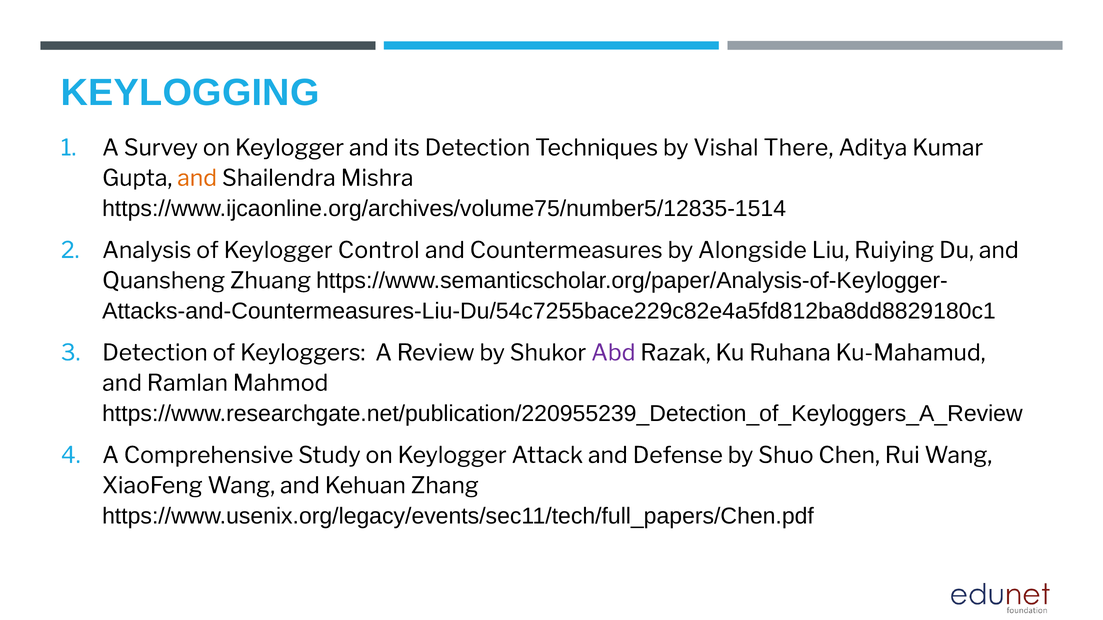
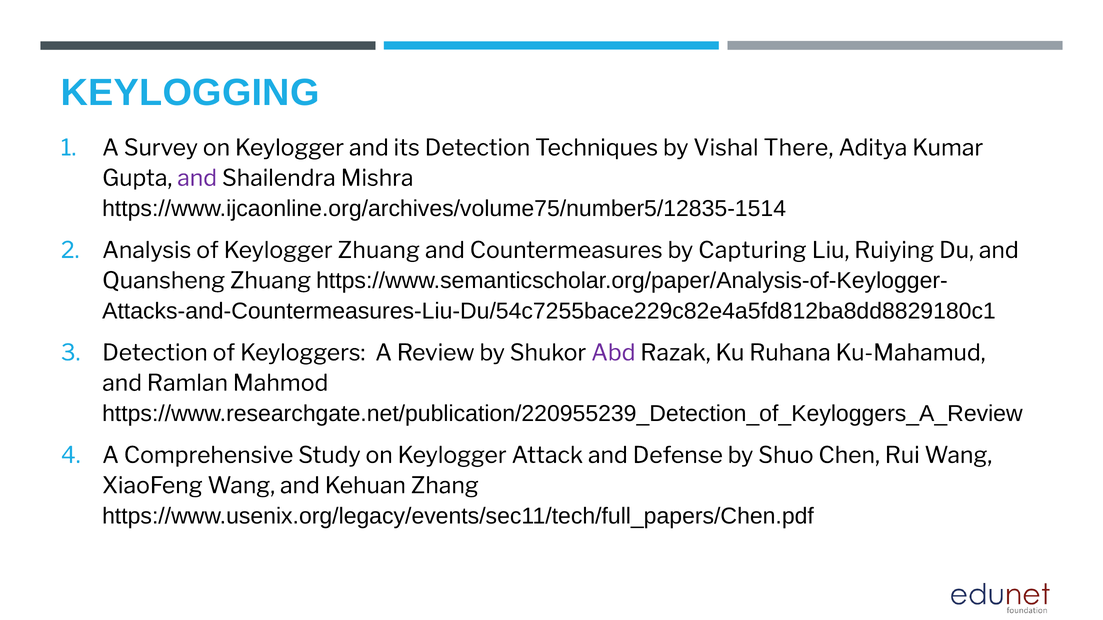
and at (197, 178) colour: orange -> purple
Keylogger Control: Control -> Zhuang
Alongside: Alongside -> Capturing
